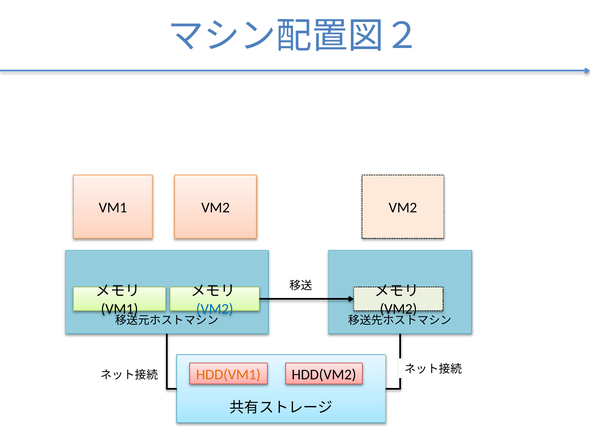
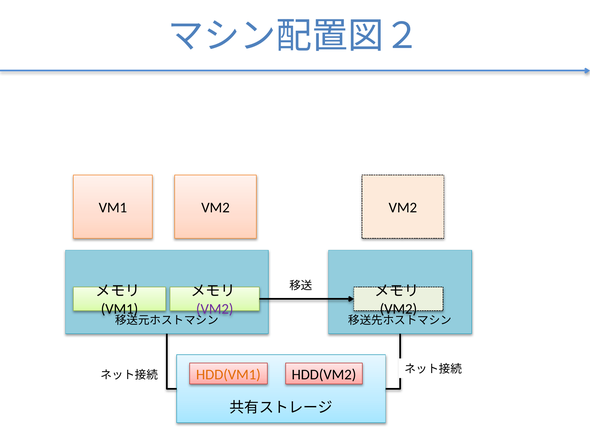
VM2 at (215, 308) colour: blue -> purple
